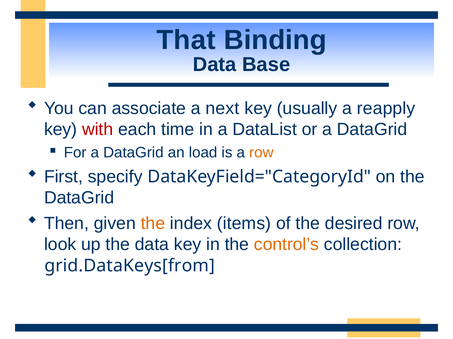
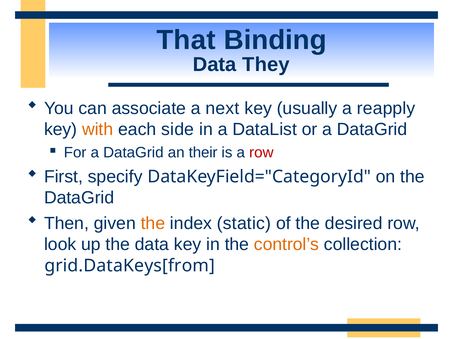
Base: Base -> They
with colour: red -> orange
time: time -> side
load: load -> their
row at (261, 153) colour: orange -> red
items: items -> static
